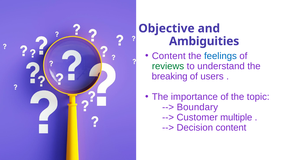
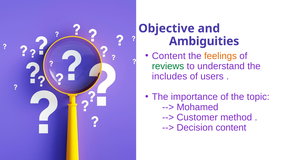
feelings colour: blue -> orange
breaking: breaking -> includes
Boundary: Boundary -> Mohamed
multiple: multiple -> method
